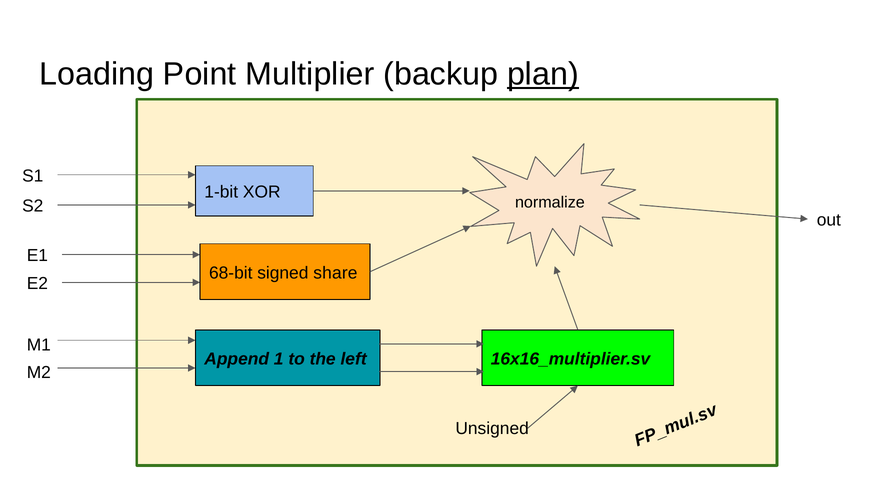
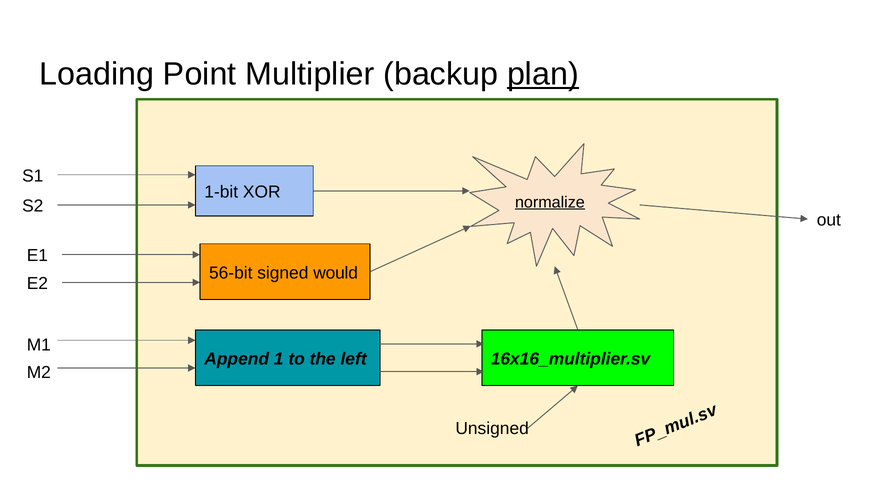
normalize underline: none -> present
68-bit: 68-bit -> 56-bit
share: share -> would
